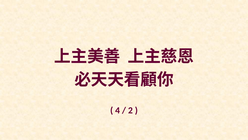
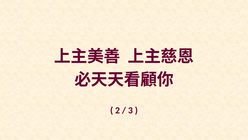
4: 4 -> 2
2: 2 -> 3
